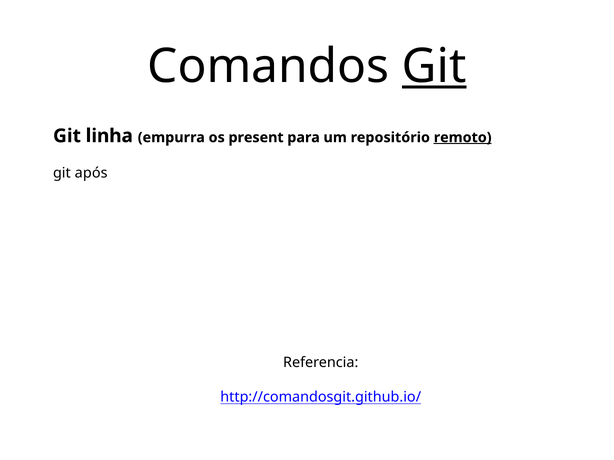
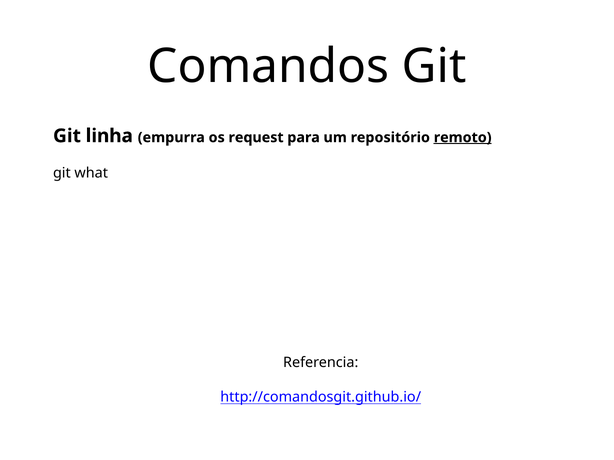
Git at (434, 66) underline: present -> none
present: present -> request
após: após -> what
